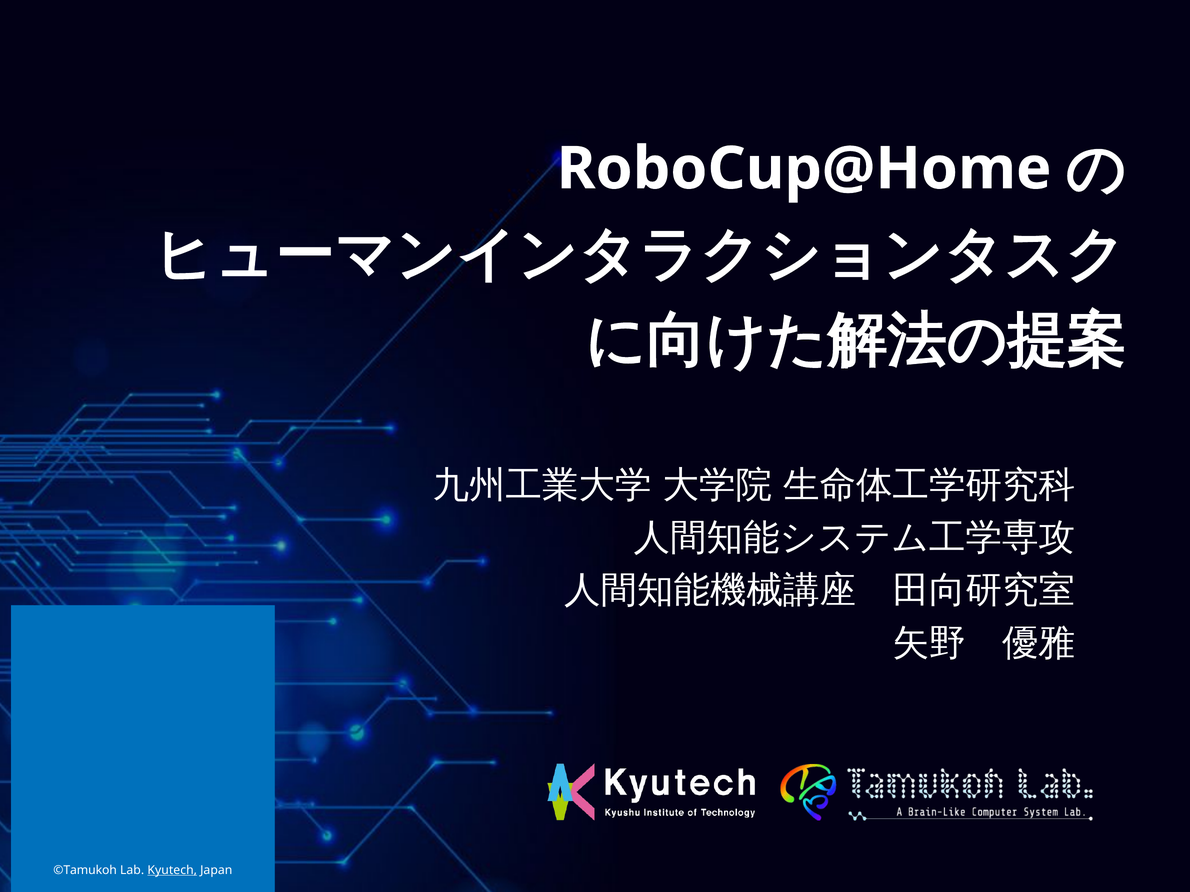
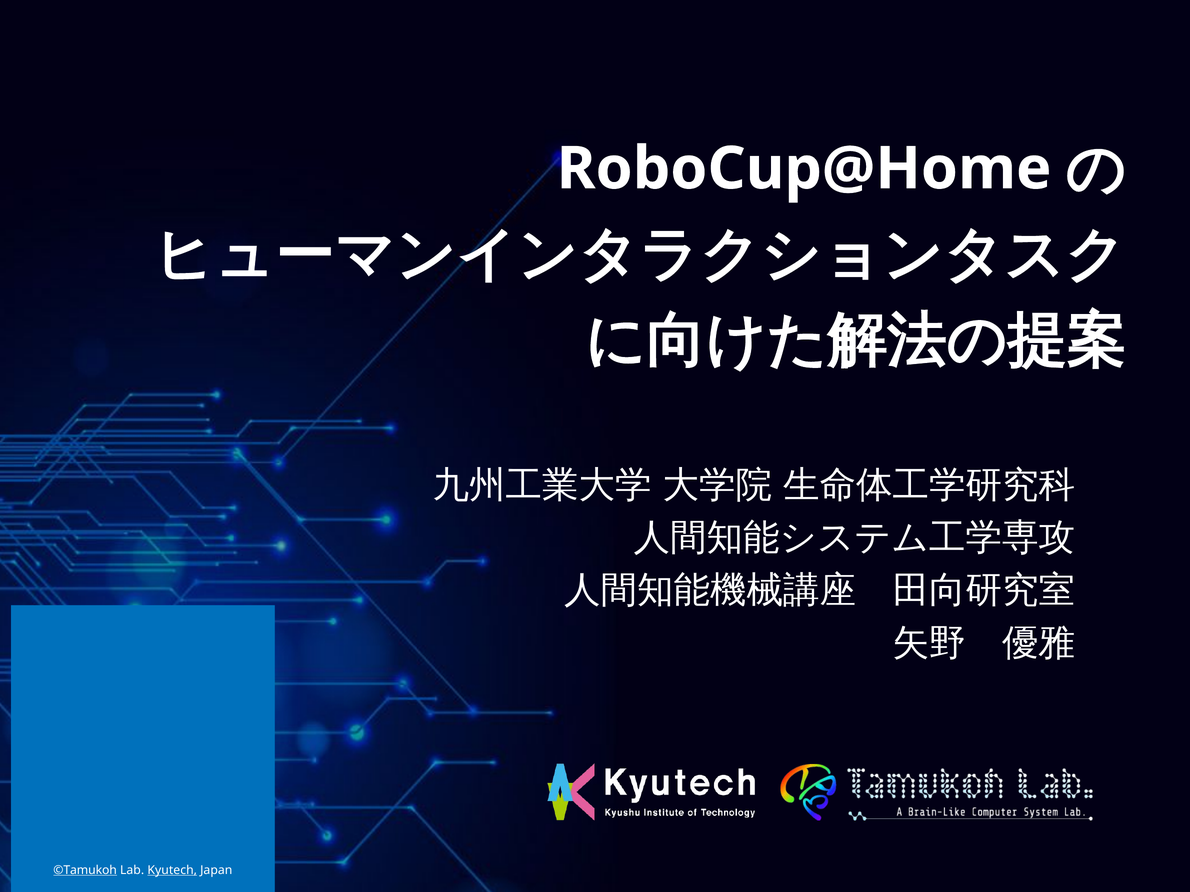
©Tamukoh underline: none -> present
